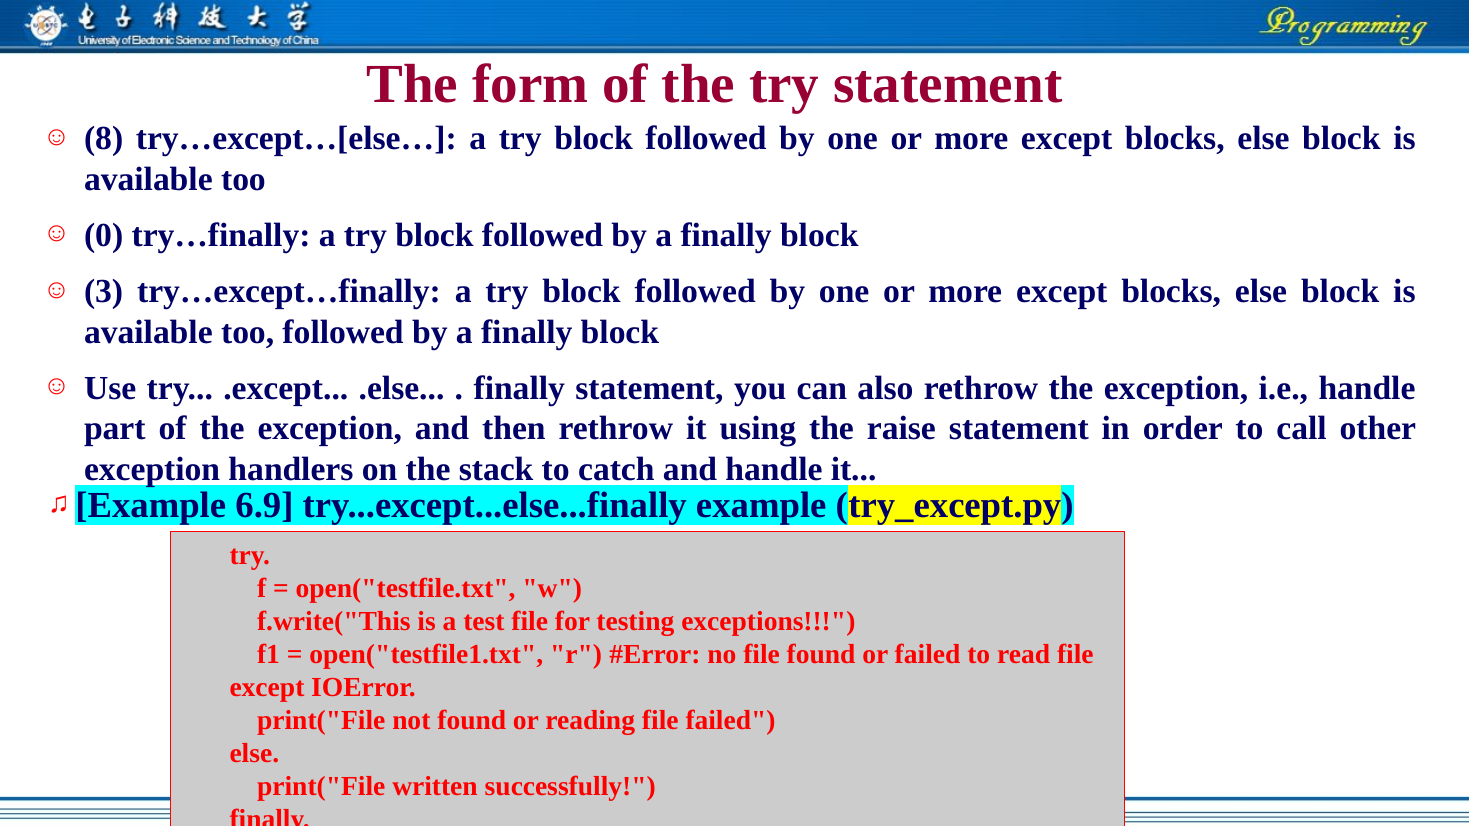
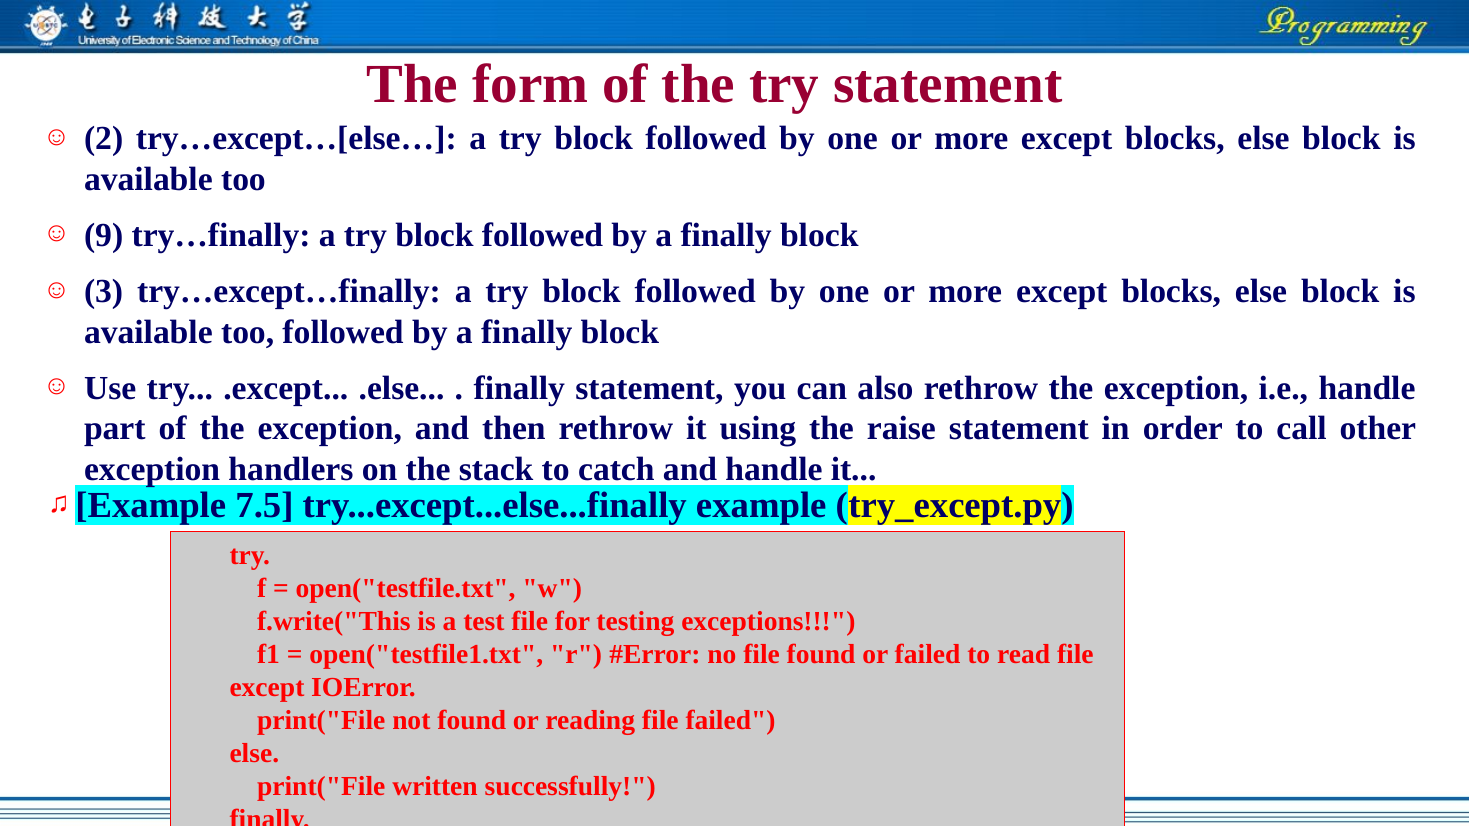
8: 8 -> 2
0: 0 -> 9
6.9: 6.9 -> 7.5
